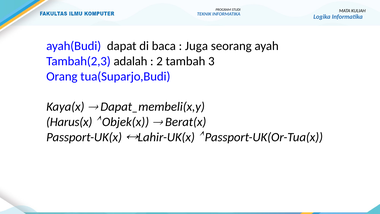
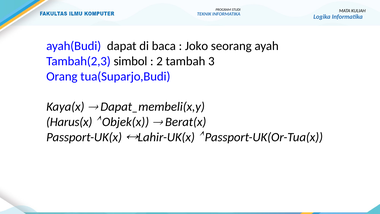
Juga: Juga -> Joko
adalah: adalah -> simbol
